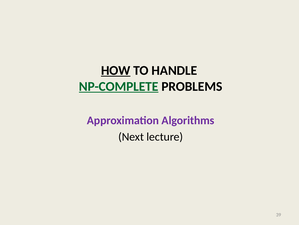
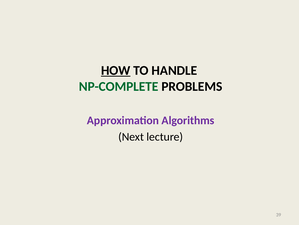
NP-COMPLETE underline: present -> none
